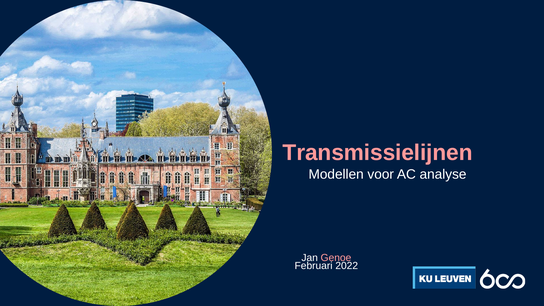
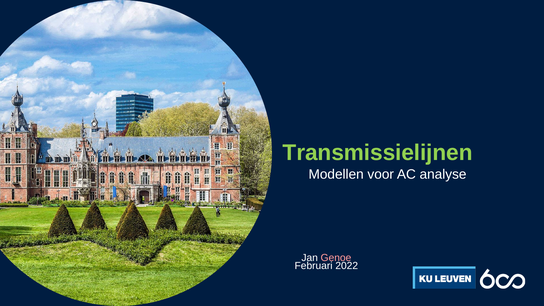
Transmissielijnen colour: pink -> light green
